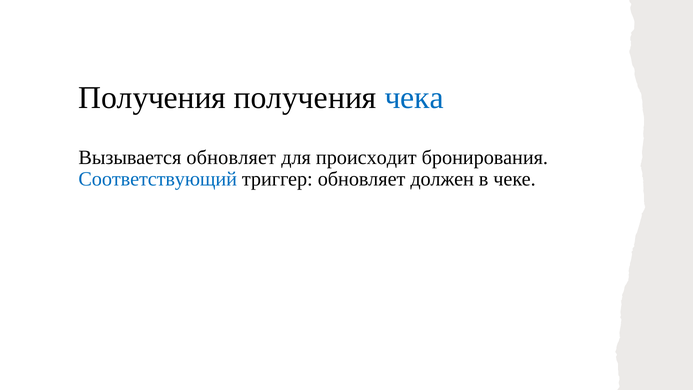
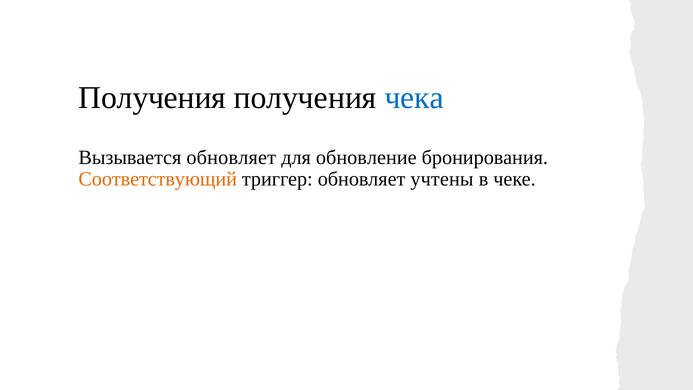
происходит: происходит -> обновление
Соответствующий colour: blue -> orange
должен: должен -> учтены
